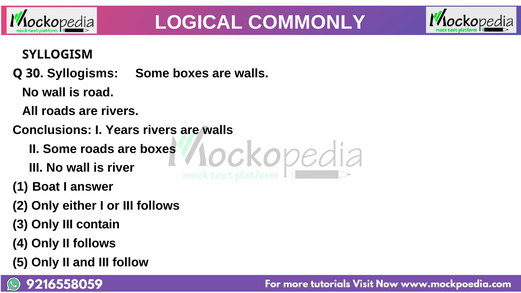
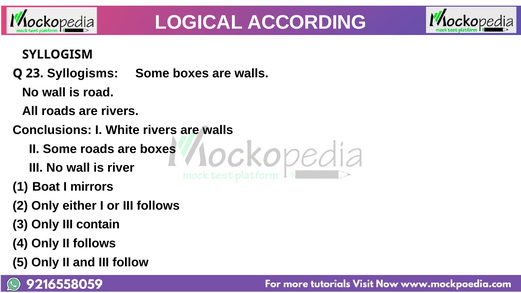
COMMONLY: COMMONLY -> ACCORDING
30: 30 -> 23
Years: Years -> White
answer: answer -> mirrors
